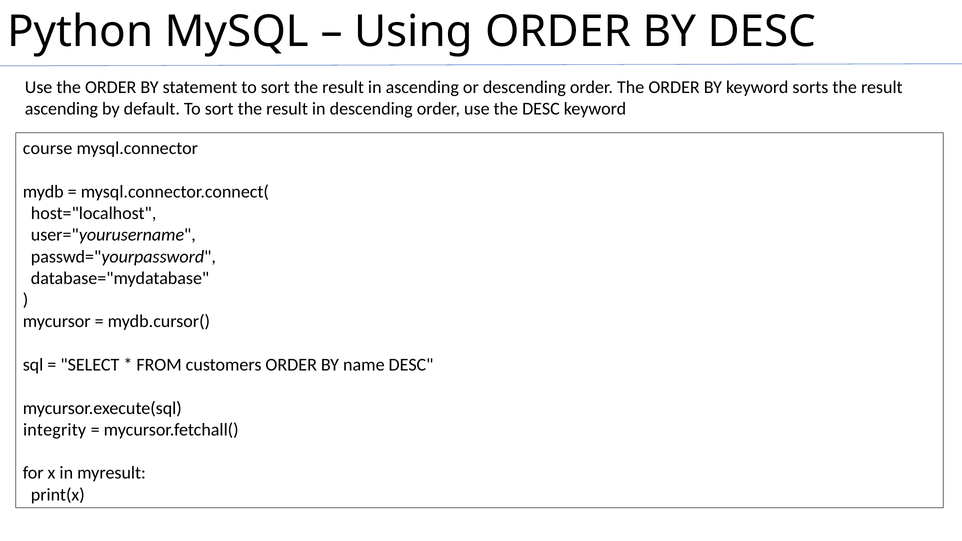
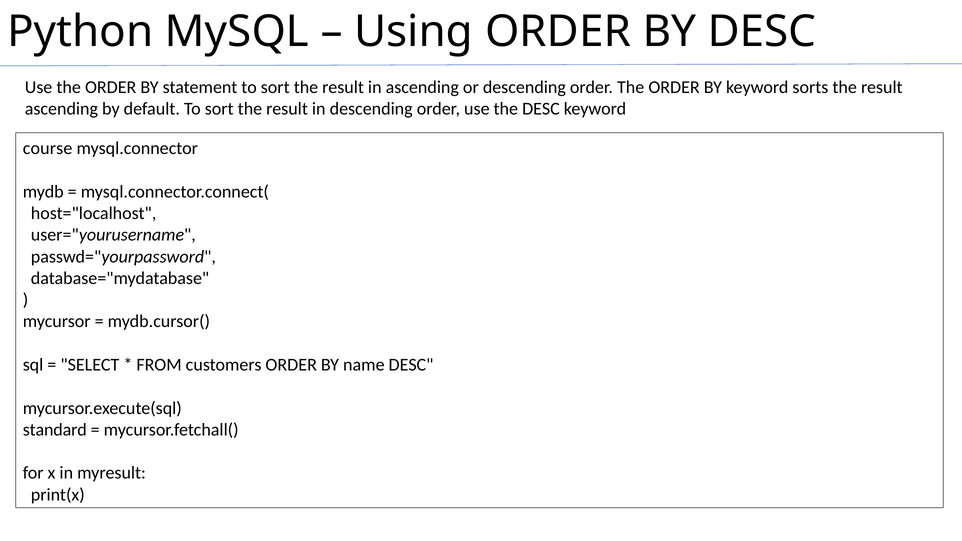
integrity: integrity -> standard
